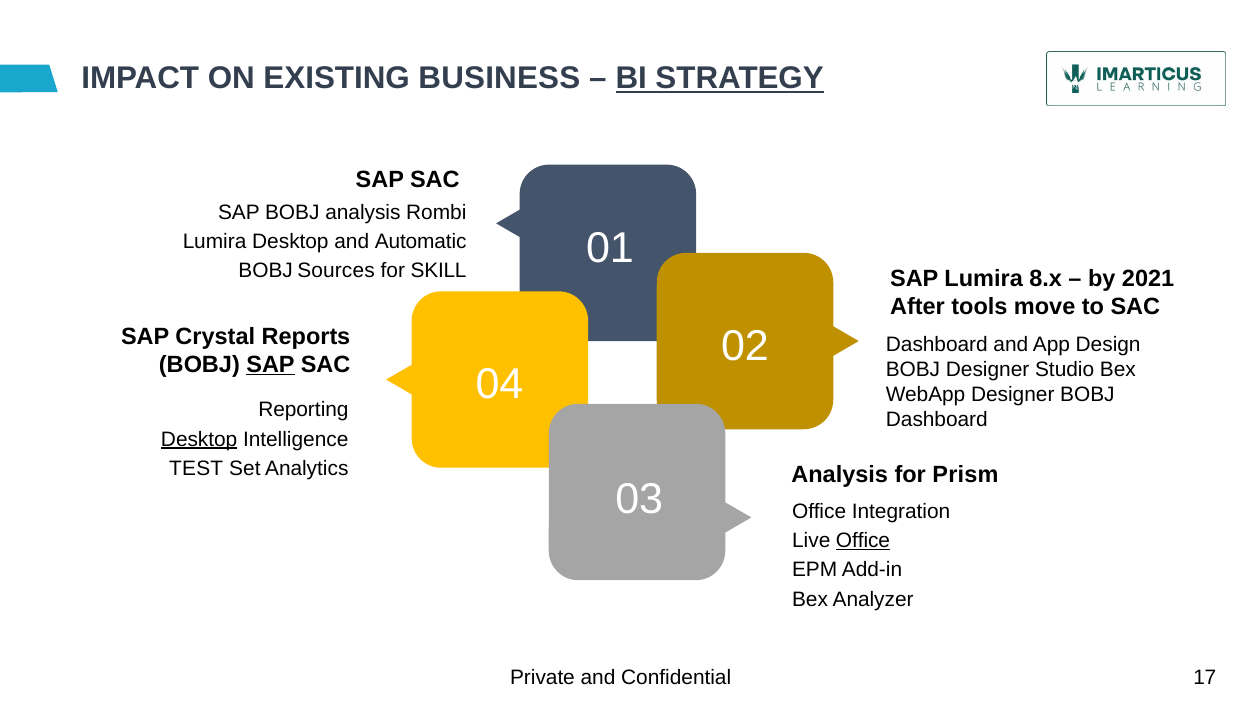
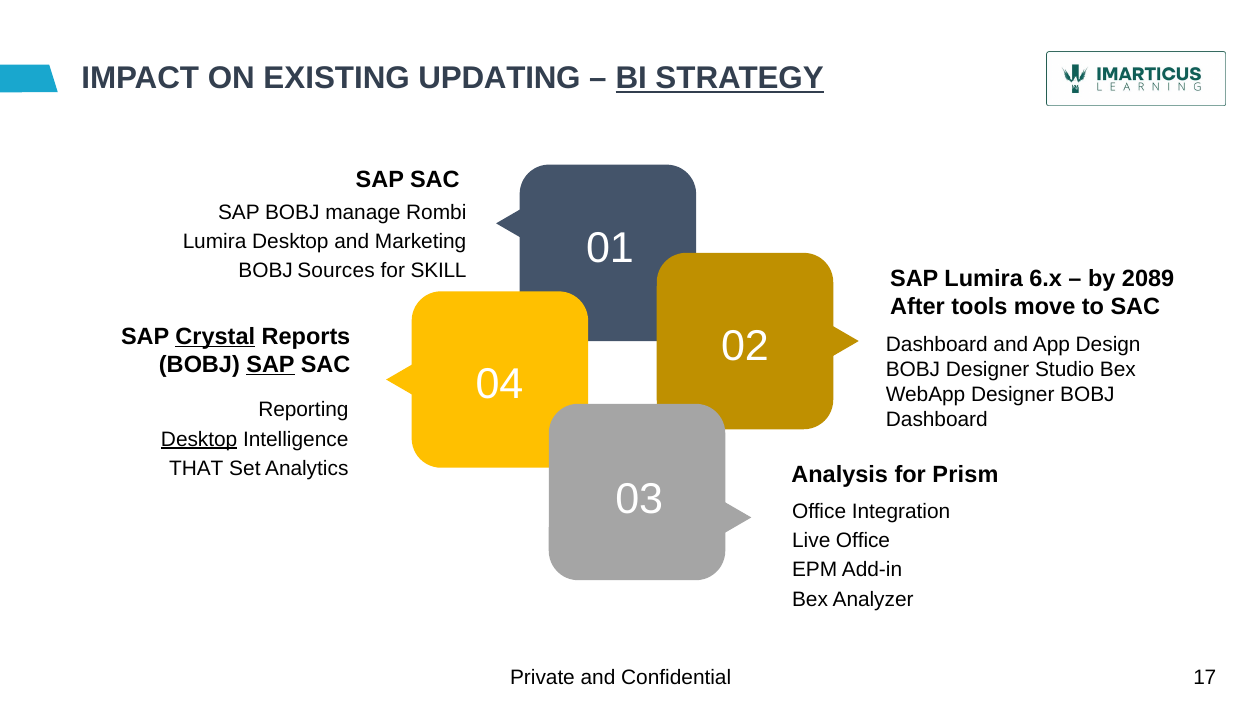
BUSINESS: BUSINESS -> UPDATING
BOBJ analysis: analysis -> manage
Automatic: Automatic -> Marketing
8.x: 8.x -> 6.x
2021: 2021 -> 2089
Crystal underline: none -> present
TEST: TEST -> THAT
Office at (863, 541) underline: present -> none
